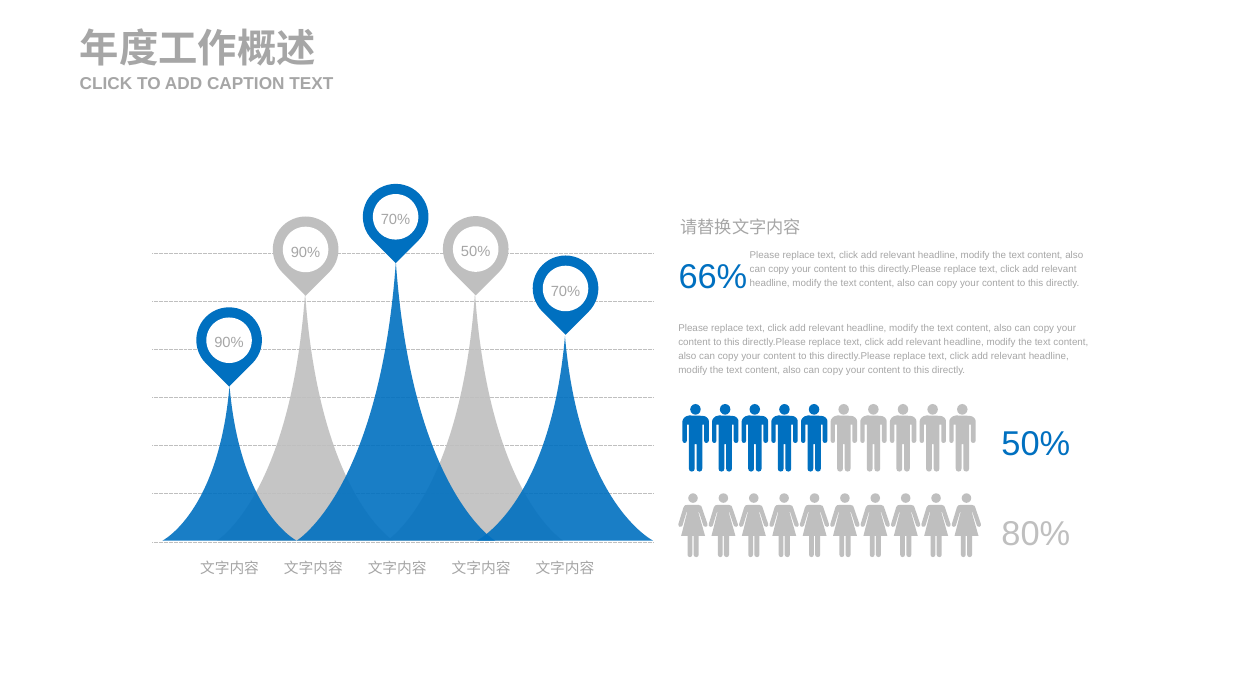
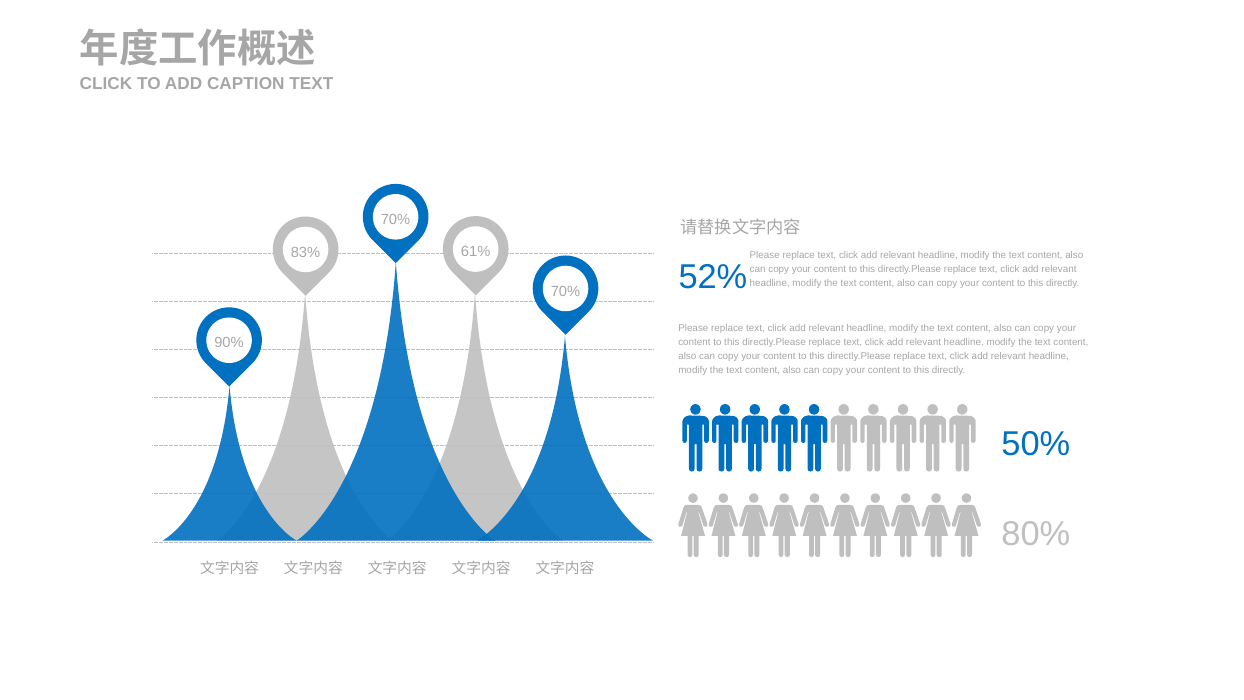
50% at (476, 252): 50% -> 61%
90% at (306, 252): 90% -> 83%
66%: 66% -> 52%
